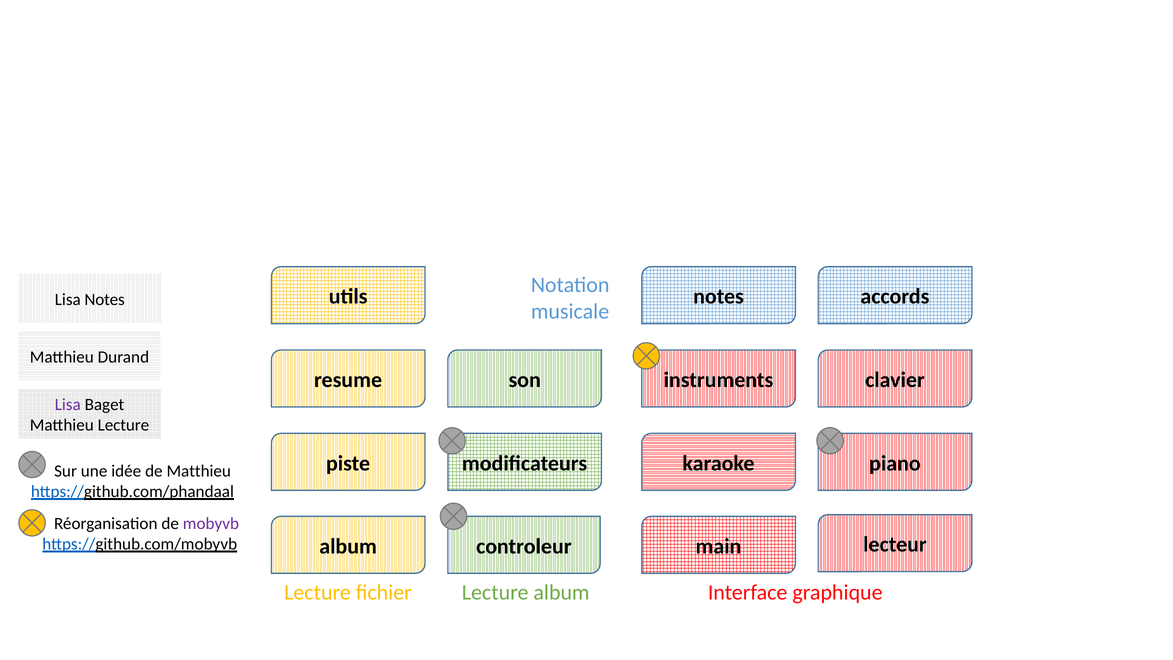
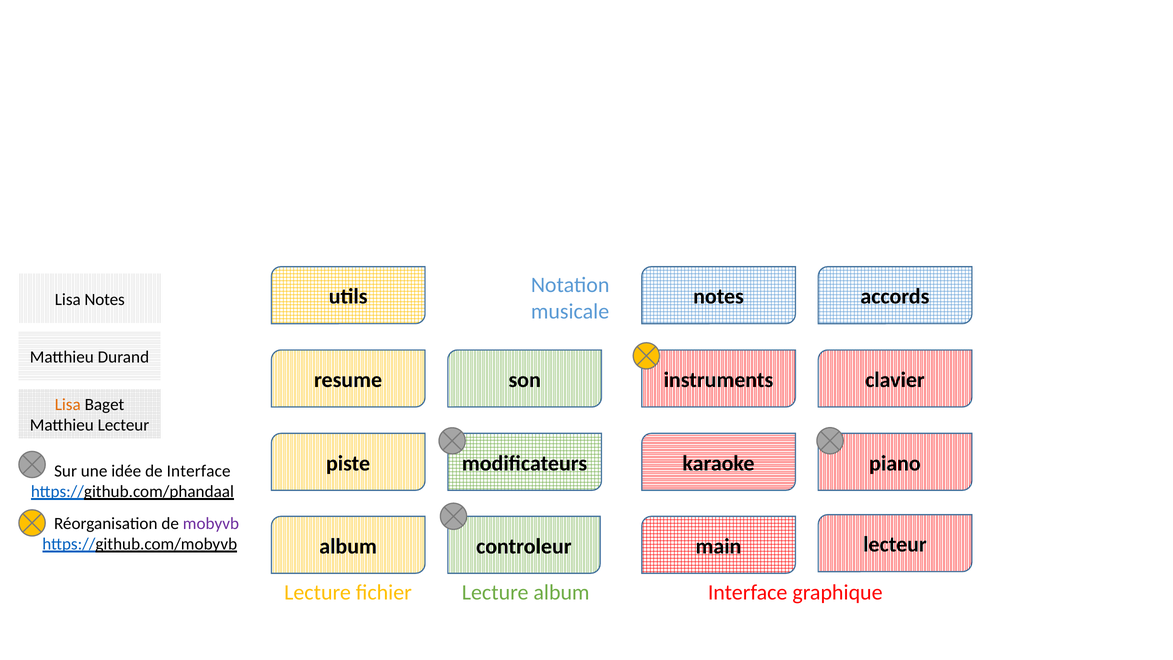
Lisa at (68, 405) colour: purple -> orange
Matthieu Lecture: Lecture -> Lecteur
de Matthieu: Matthieu -> Interface
